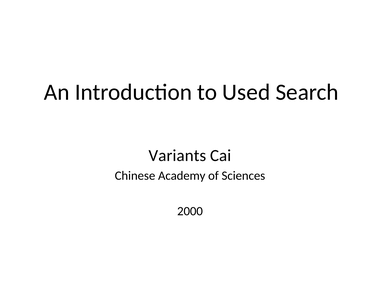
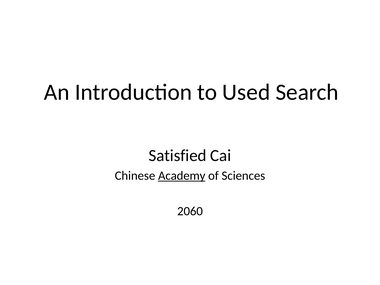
Variants: Variants -> Satisfied
Academy underline: none -> present
2000: 2000 -> 2060
